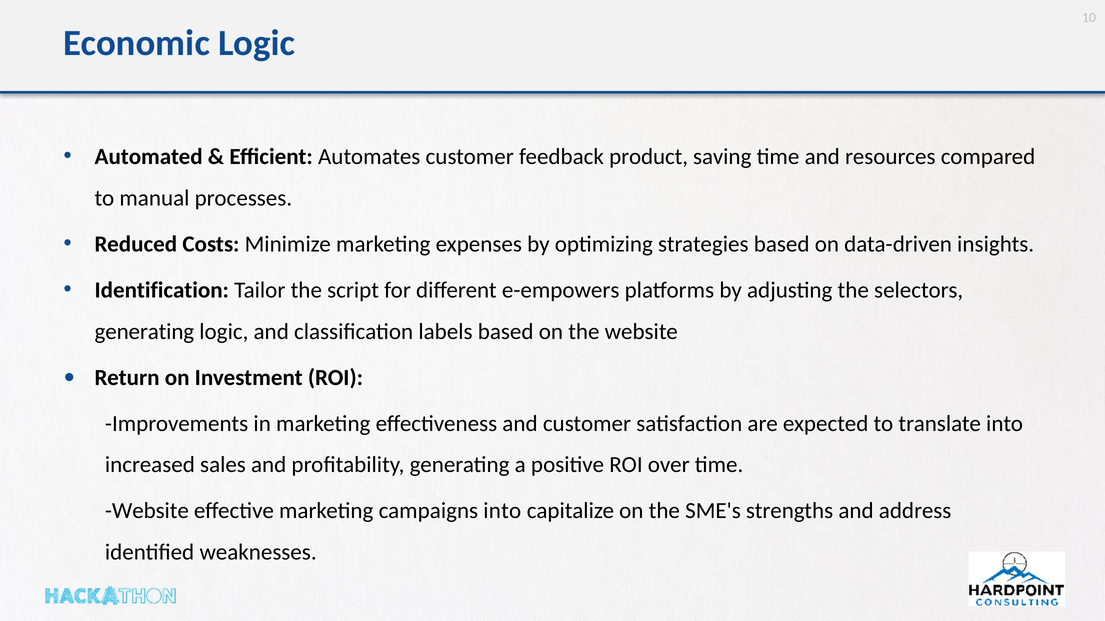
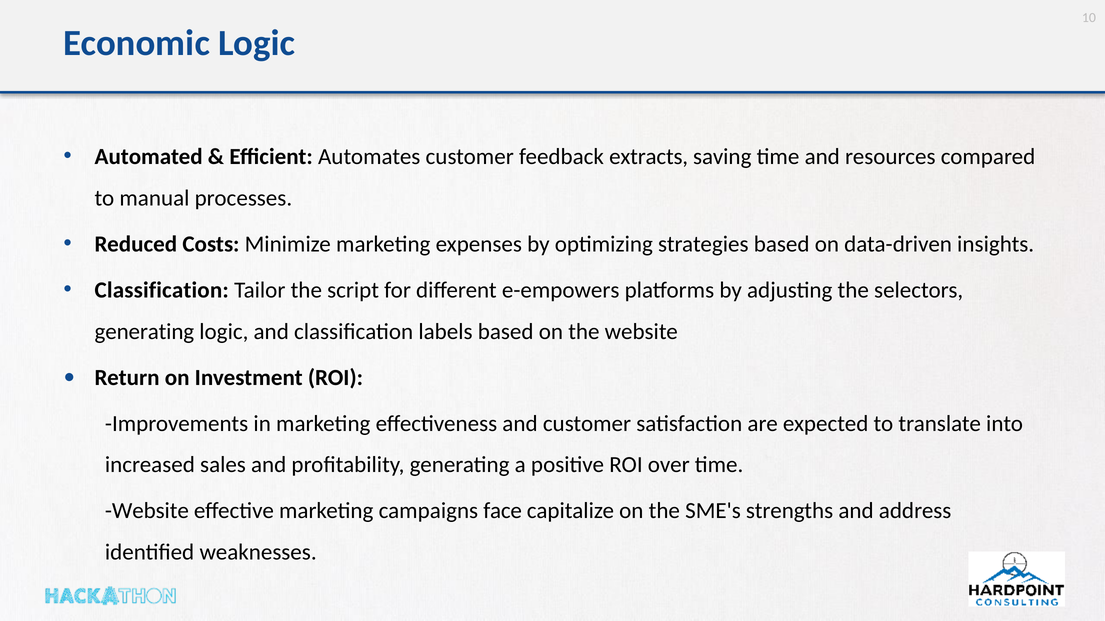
product: product -> extracts
Identification at (162, 290): Identification -> Classification
campaigns into: into -> face
